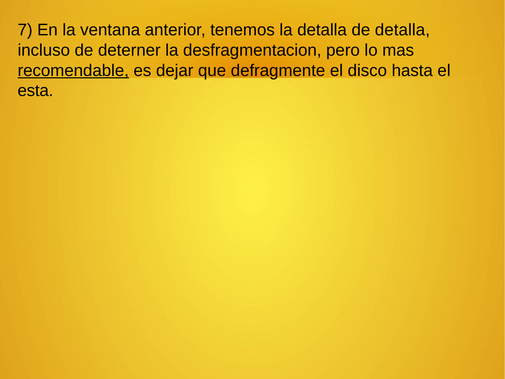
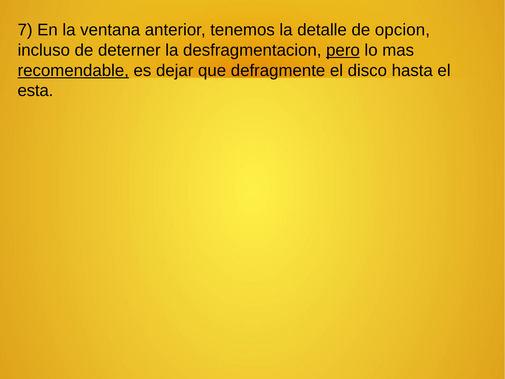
la detalla: detalla -> detalle
de detalla: detalla -> opcion
pero underline: none -> present
